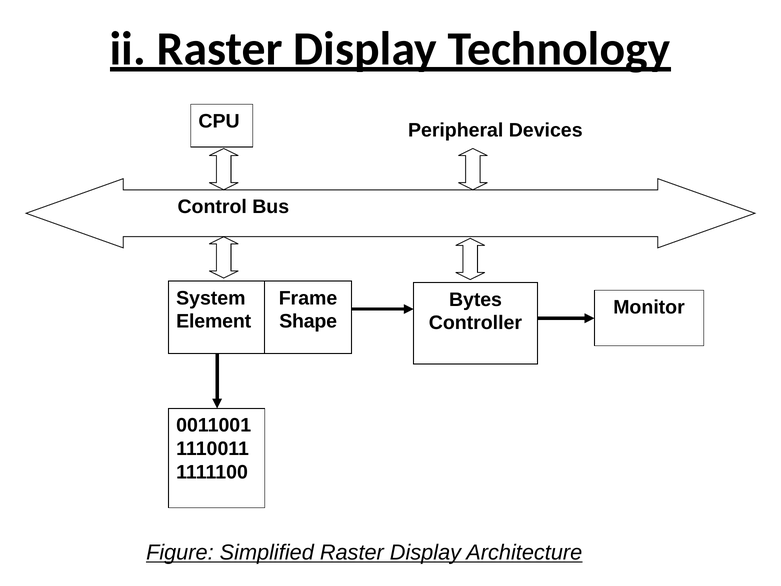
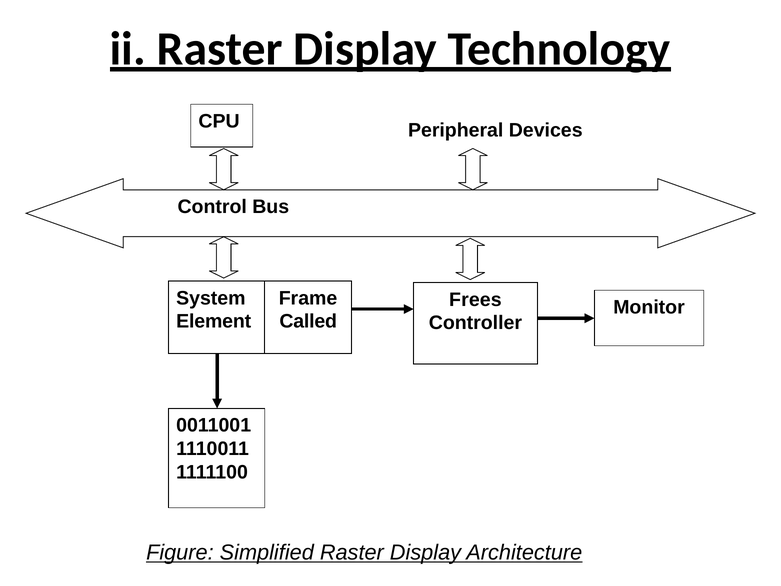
Bytes: Bytes -> Frees
Shape: Shape -> Called
